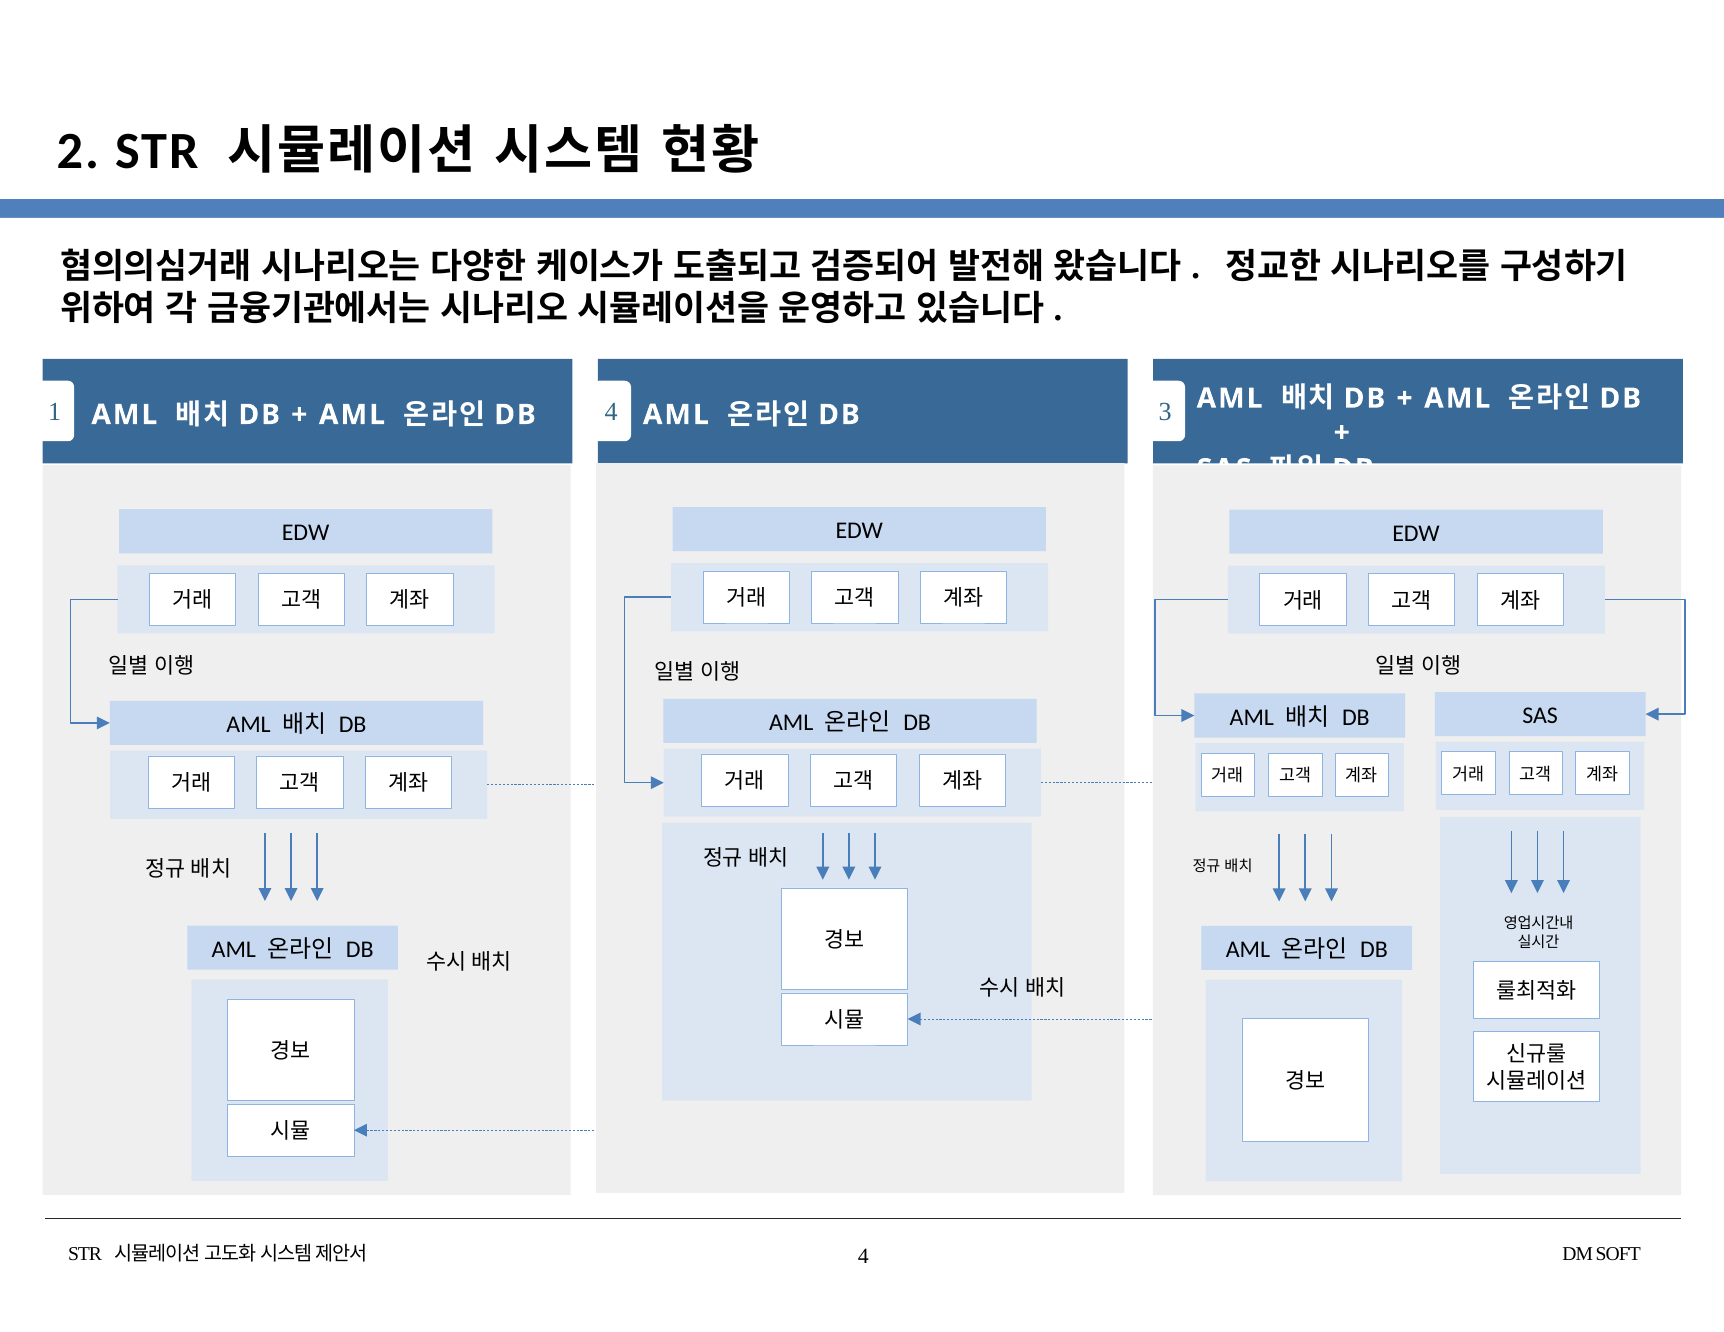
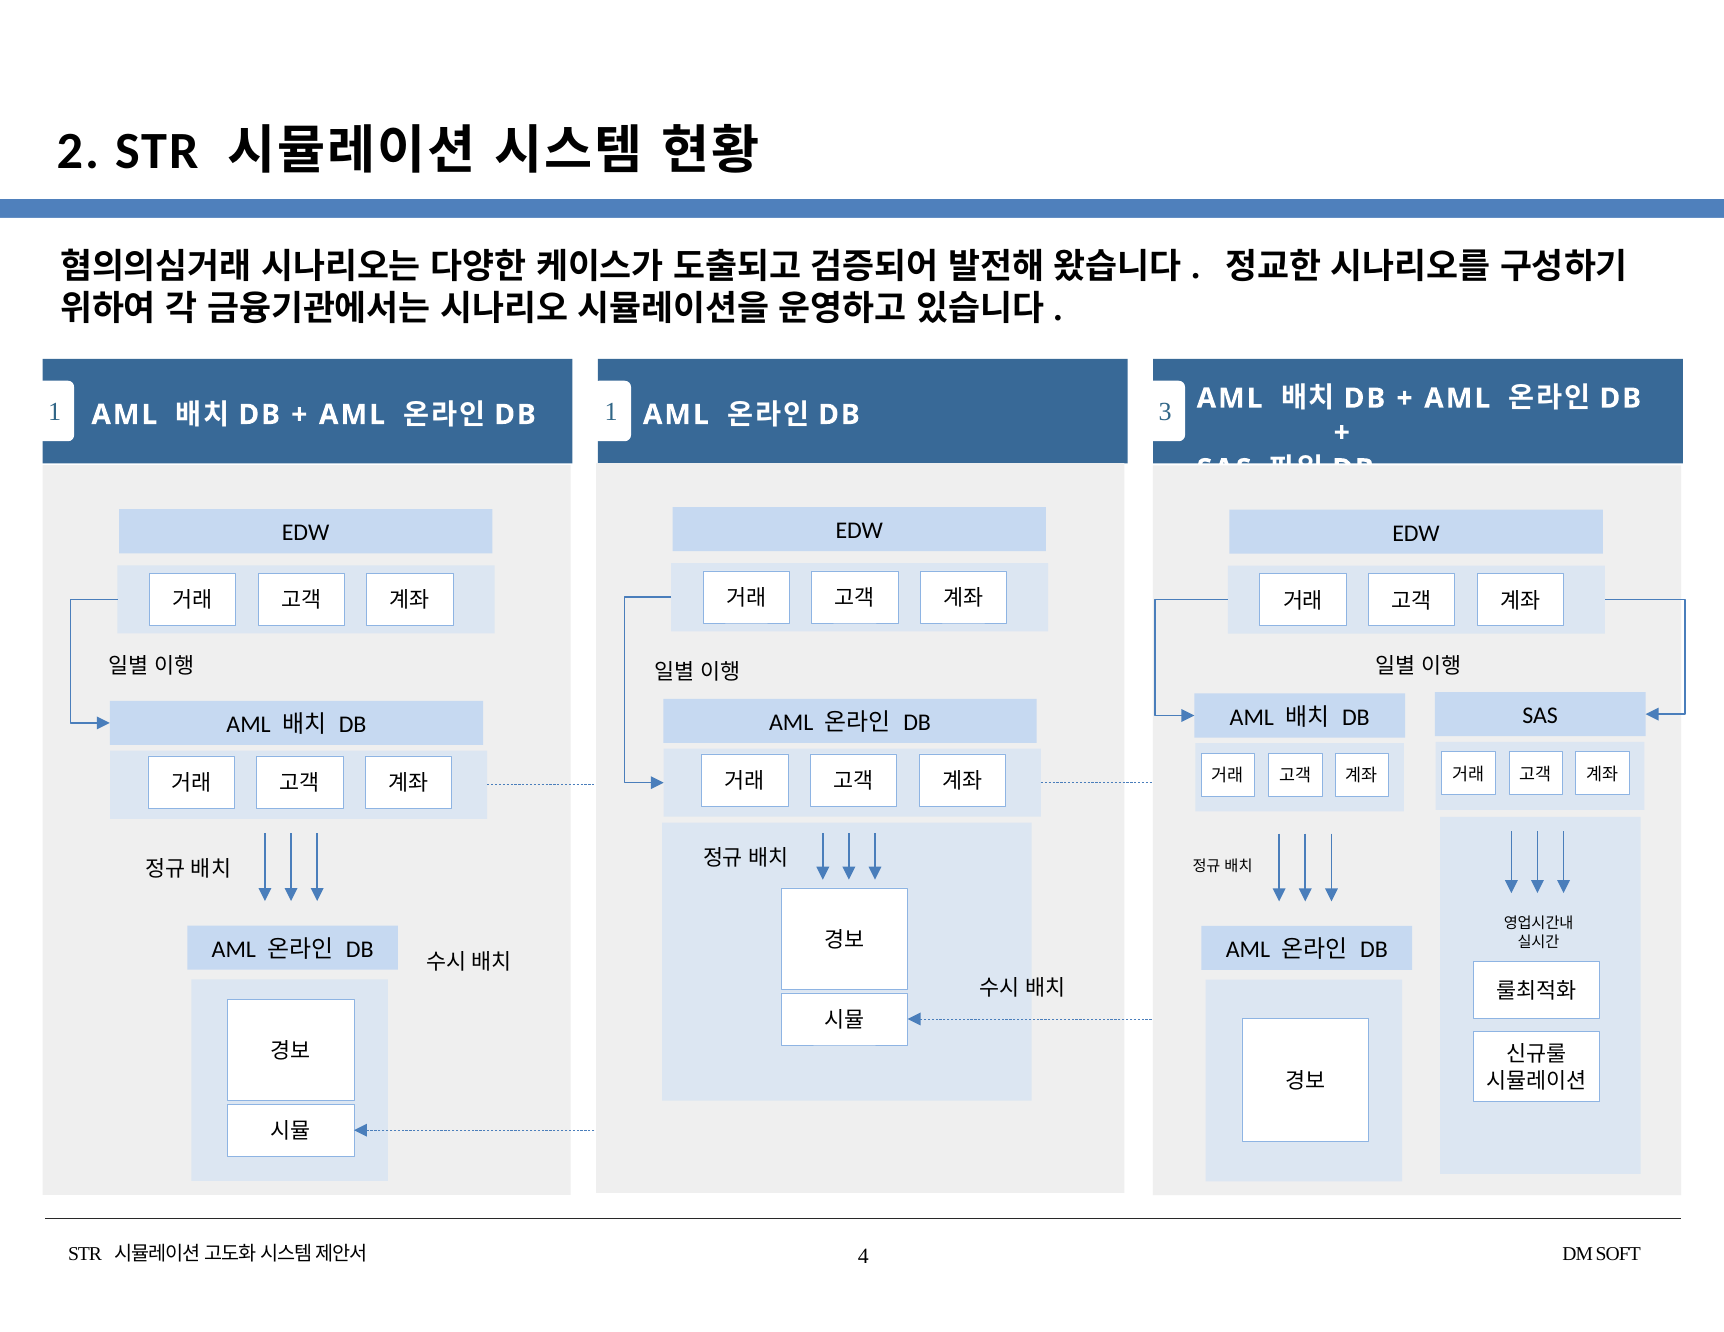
DB 4: 4 -> 1
